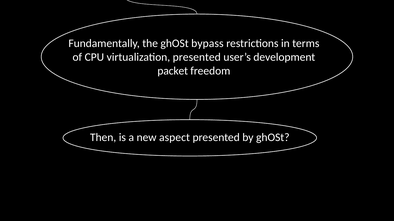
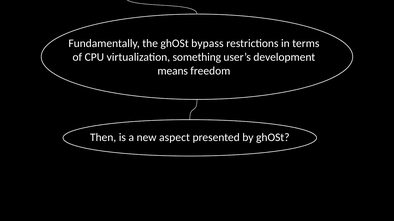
virtualization presented: presented -> something
packet: packet -> means
